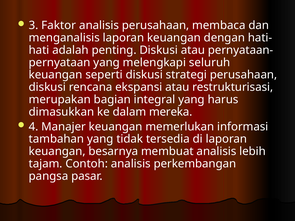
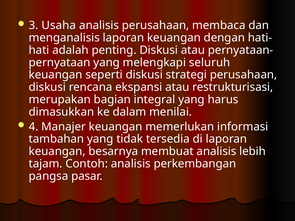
Faktor: Faktor -> Usaha
mereka: mereka -> menilai
